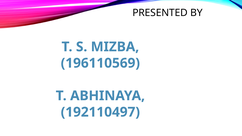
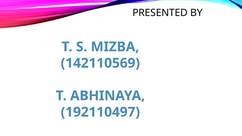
196110569: 196110569 -> 142110569
